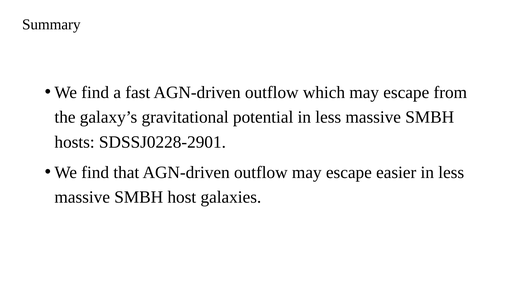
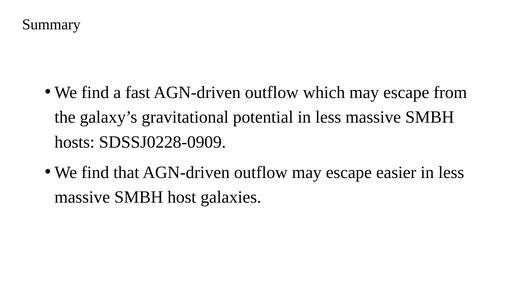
SDSSJ0228-2901: SDSSJ0228-2901 -> SDSSJ0228-0909
